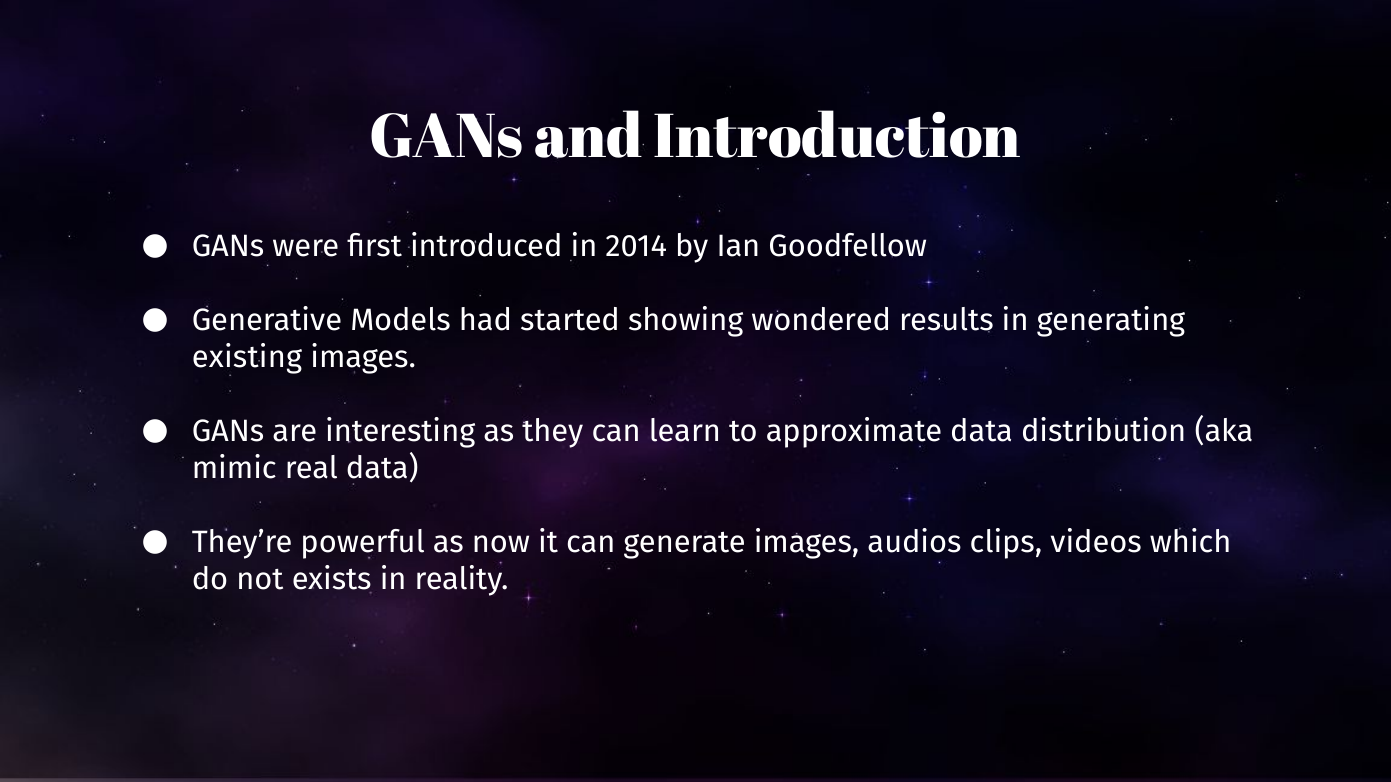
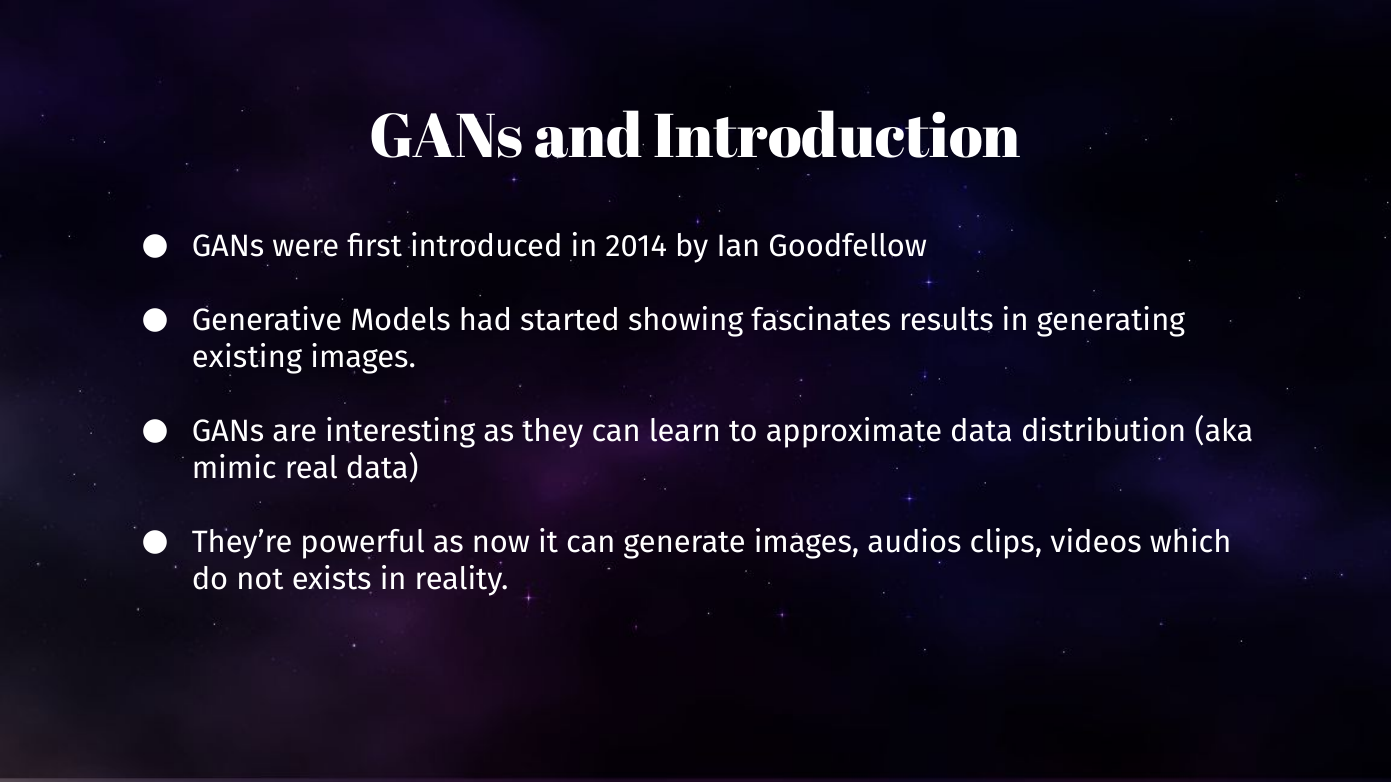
wondered: wondered -> fascinates
